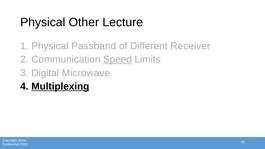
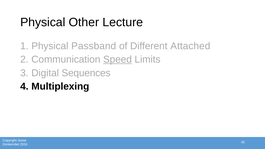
Receiver: Receiver -> Attached
Microwave: Microwave -> Sequences
Multiplexing underline: present -> none
